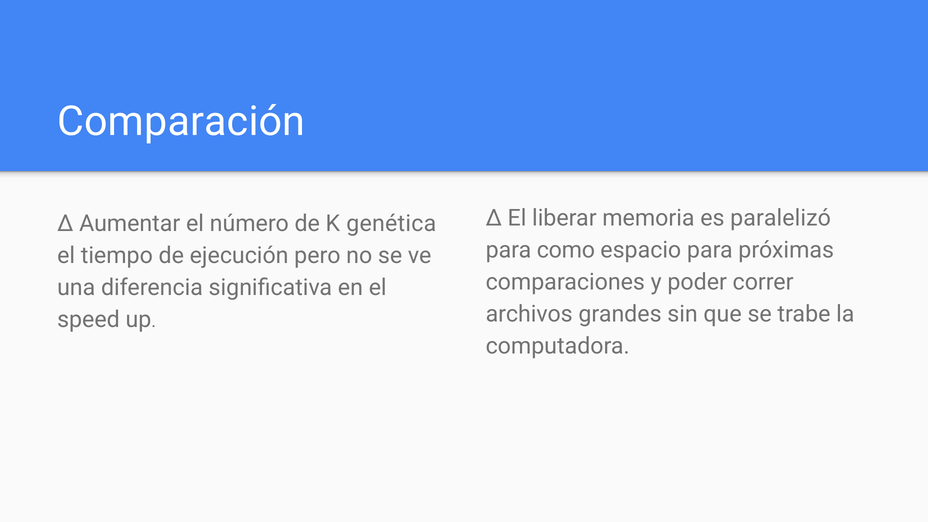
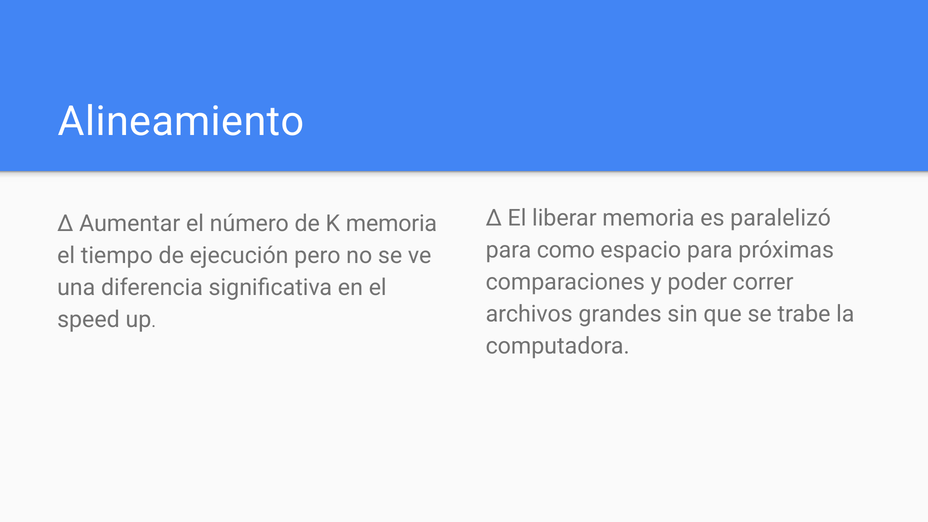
Comparación: Comparación -> Alineamiento
K genética: genética -> memoria
